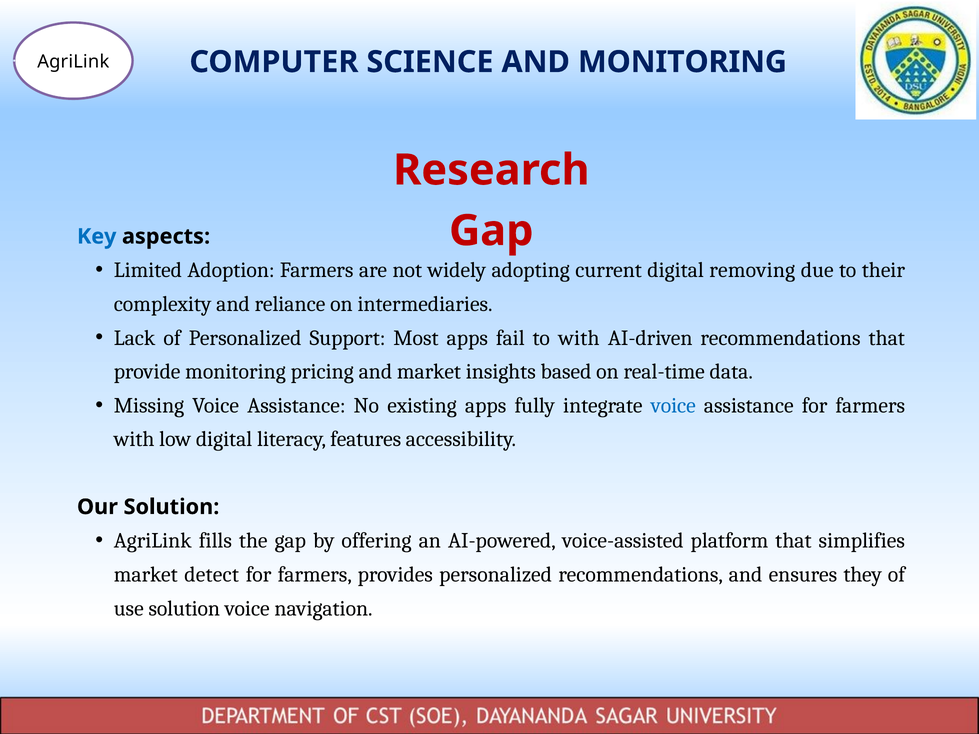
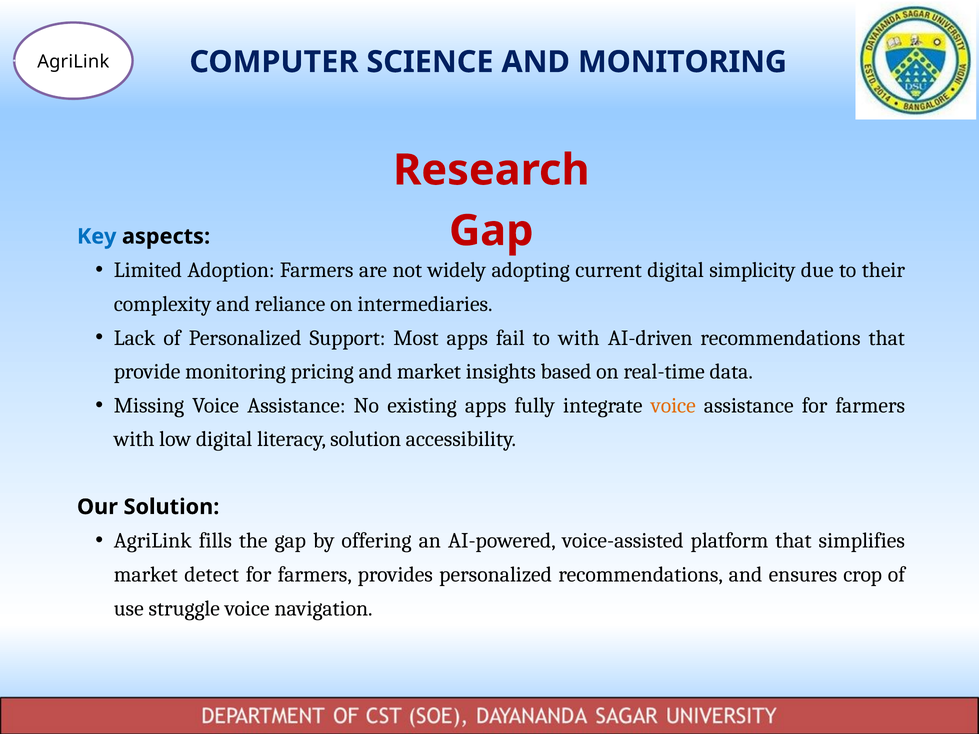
removing: removing -> simplicity
voice at (673, 406) colour: blue -> orange
literacy features: features -> solution
they: they -> crop
use solution: solution -> struggle
